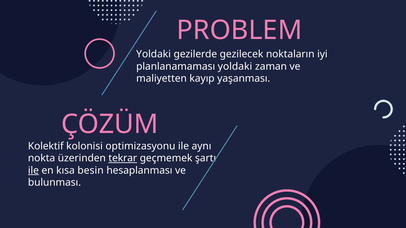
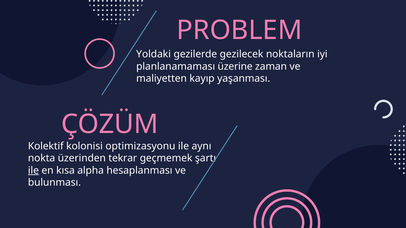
planlanamaması yoldaki: yoldaki -> üzerine
tekrar underline: present -> none
besin: besin -> alpha
